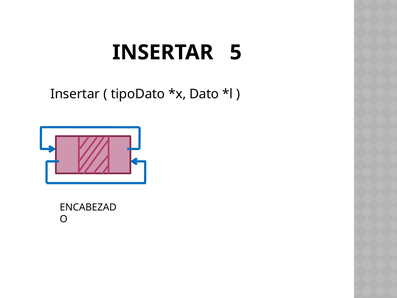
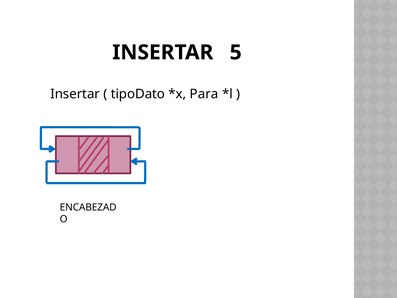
Dato: Dato -> Para
